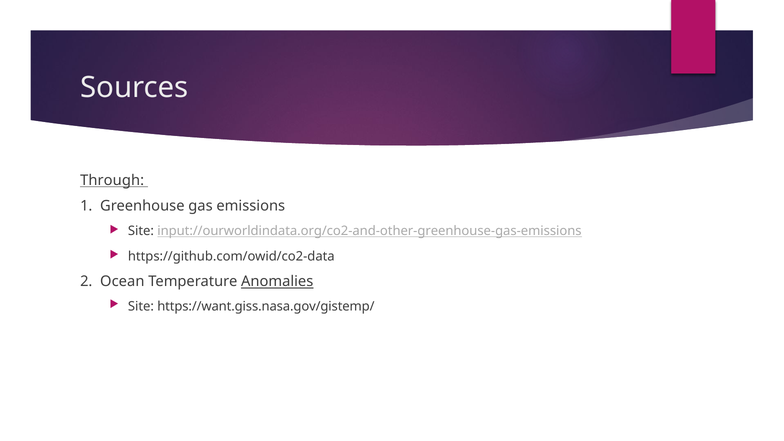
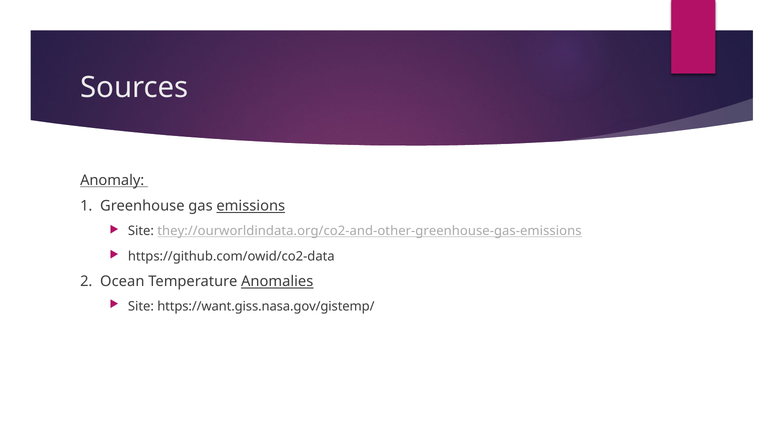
Through: Through -> Anomaly
emissions underline: none -> present
input://ourworldindata.org/co2-and-other-greenhouse-gas-emissions: input://ourworldindata.org/co2-and-other-greenhouse-gas-emissions -> they://ourworldindata.org/co2-and-other-greenhouse-gas-emissions
